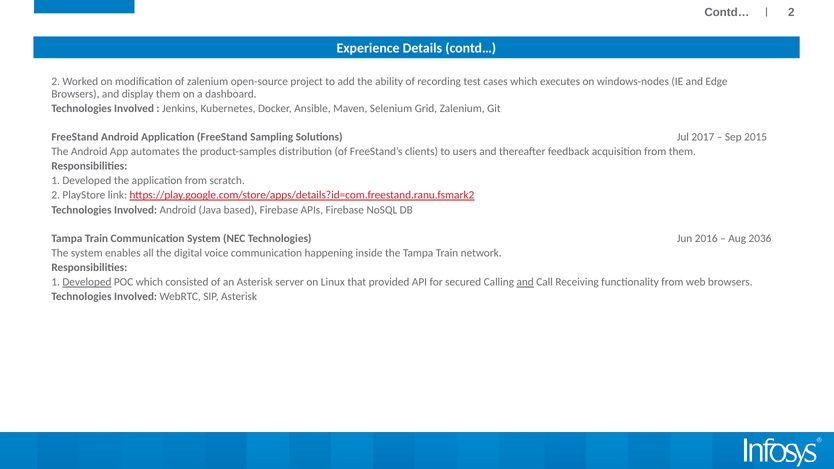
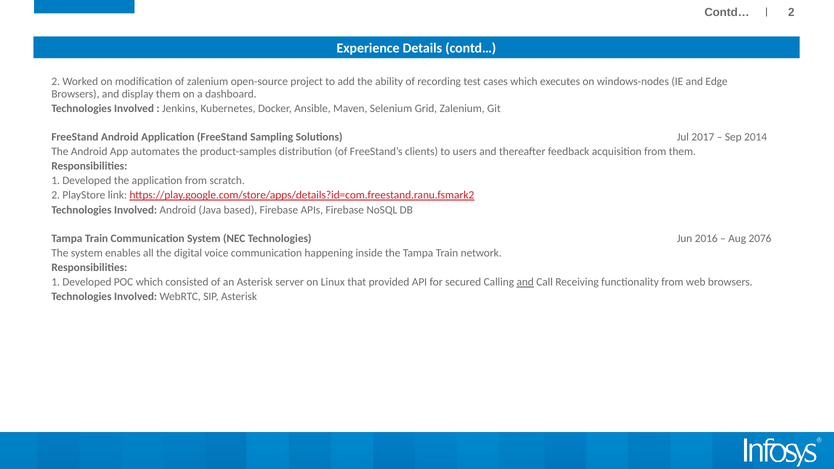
2015: 2015 -> 2014
2036: 2036 -> 2076
Developed at (87, 282) underline: present -> none
